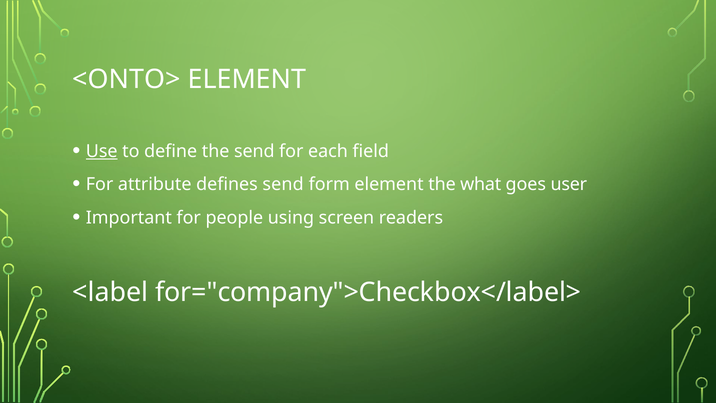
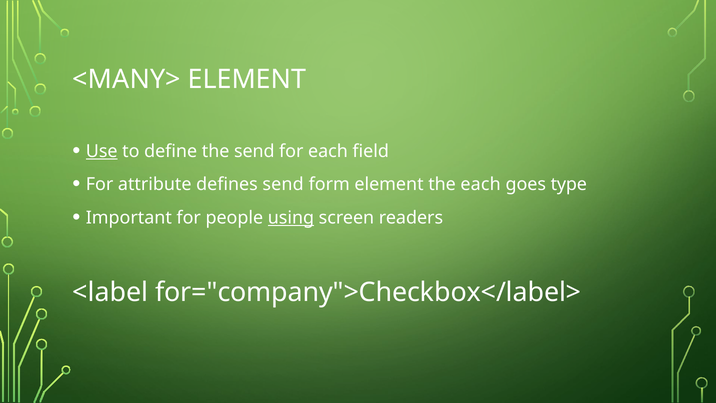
<ONTO>: <ONTO> -> <MANY>
the what: what -> each
user: user -> type
using underline: none -> present
